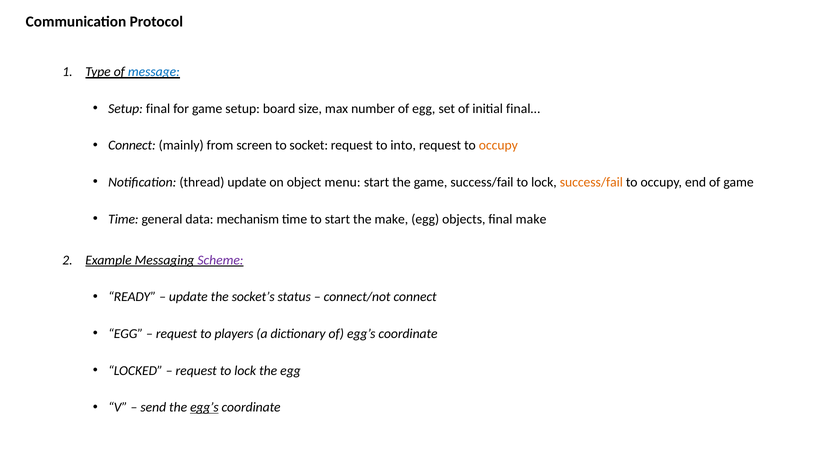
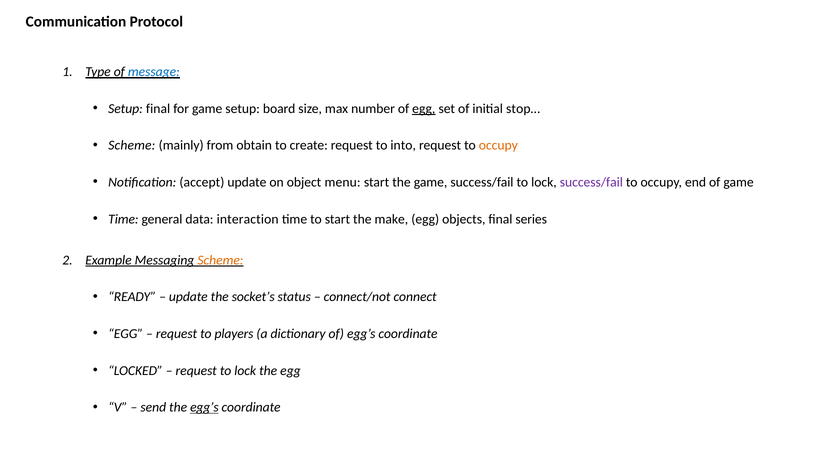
egg at (424, 109) underline: none -> present
final…: final… -> stop…
Connect at (132, 146): Connect -> Scheme
screen: screen -> obtain
socket: socket -> create
thread: thread -> accept
success/fail at (591, 182) colour: orange -> purple
mechanism: mechanism -> interaction
final make: make -> series
Scheme at (220, 260) colour: purple -> orange
